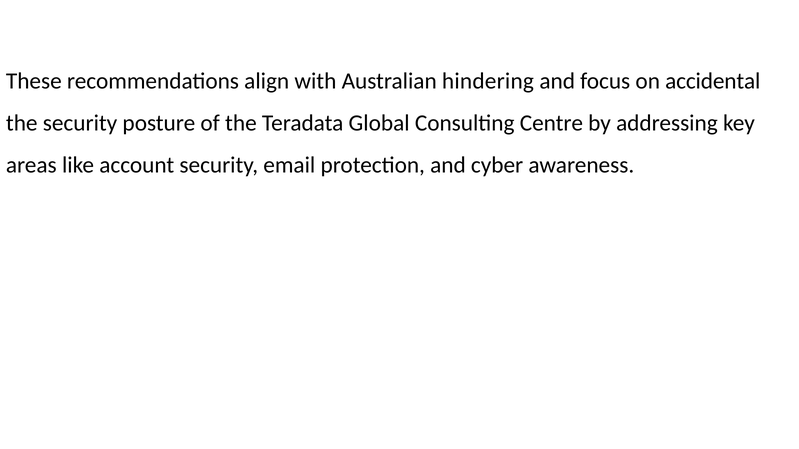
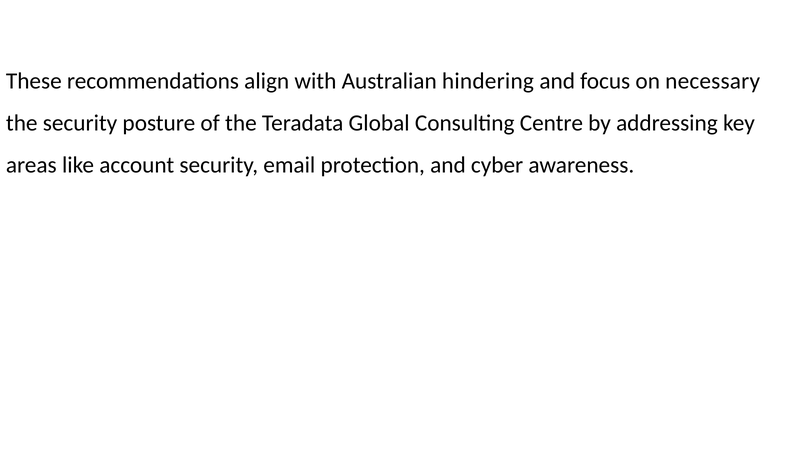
accidental: accidental -> necessary
